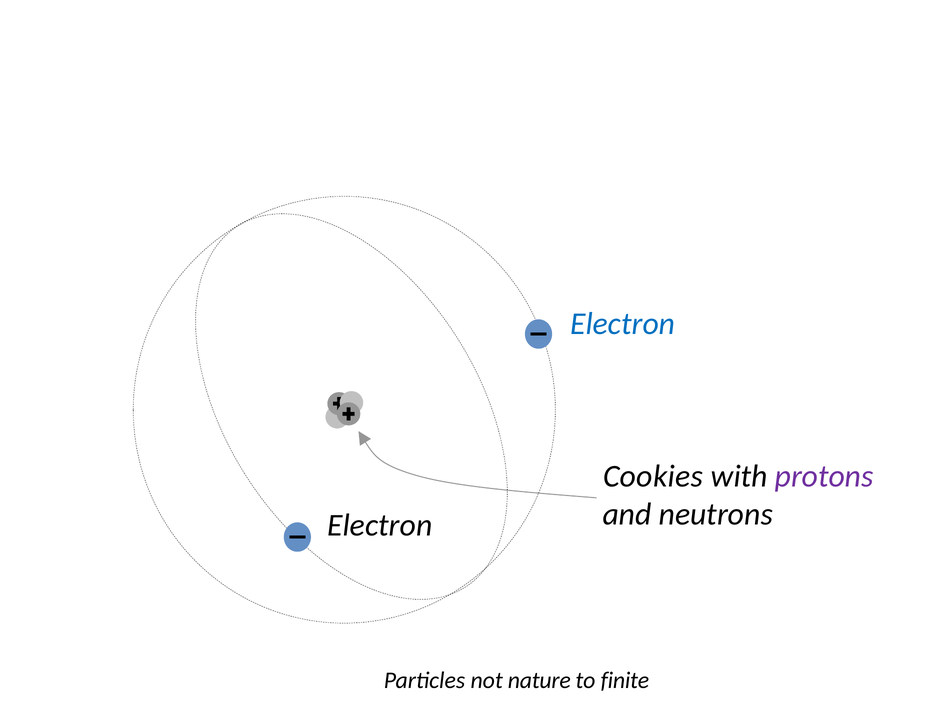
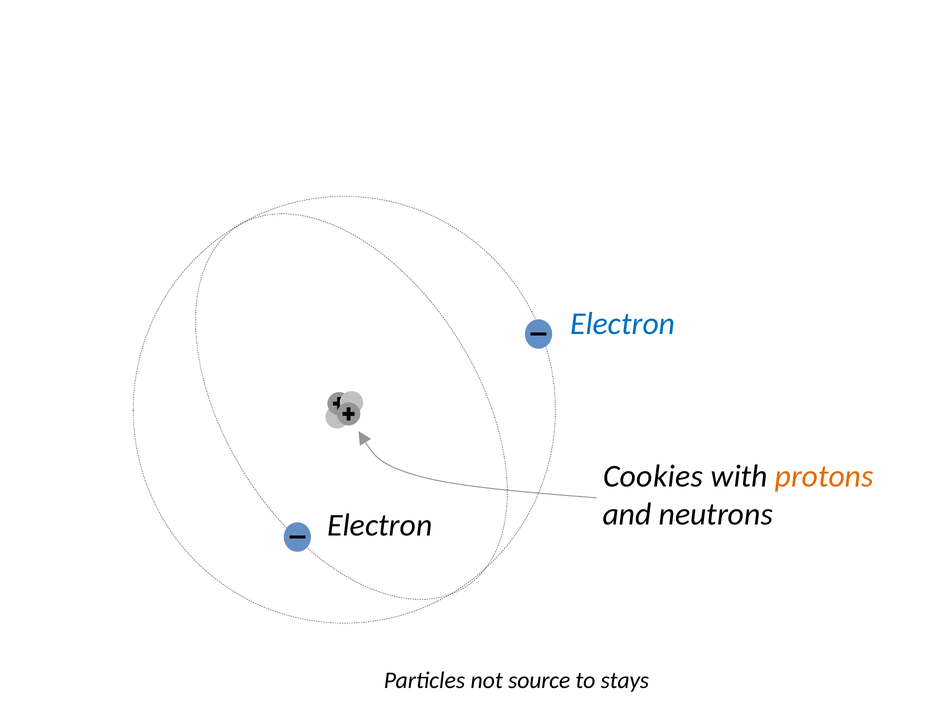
protons colour: purple -> orange
nature: nature -> source
finite: finite -> stays
